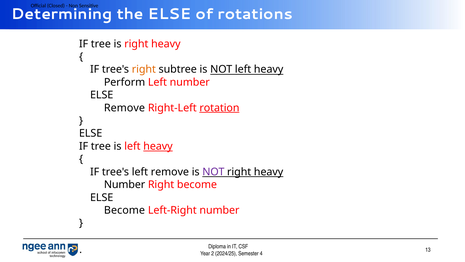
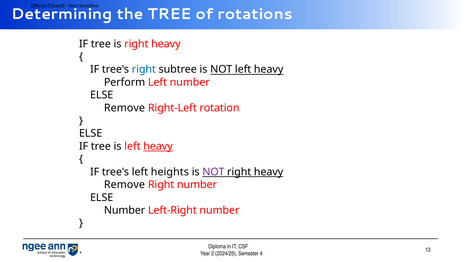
the ELSE: ELSE -> TREE
right at (144, 69) colour: orange -> blue
rotation underline: present -> none
left remove: remove -> heights
Number at (125, 184): Number -> Remove
Right become: become -> number
Become at (124, 210): Become -> Number
